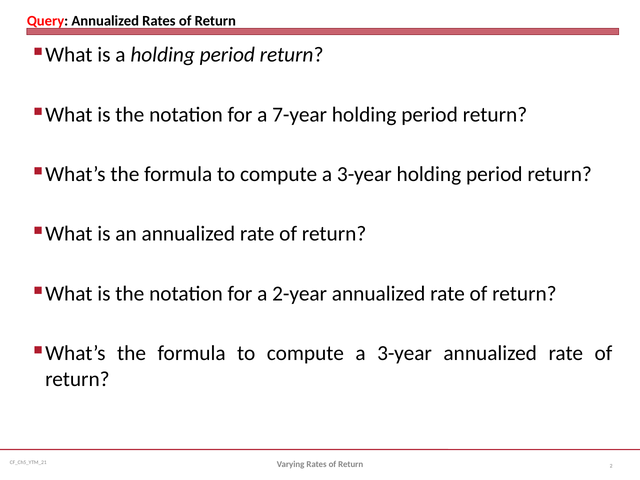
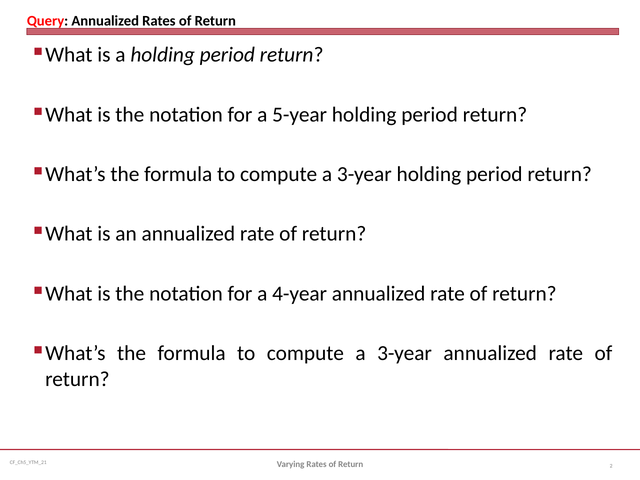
7-year: 7-year -> 5-year
2-year: 2-year -> 4-year
